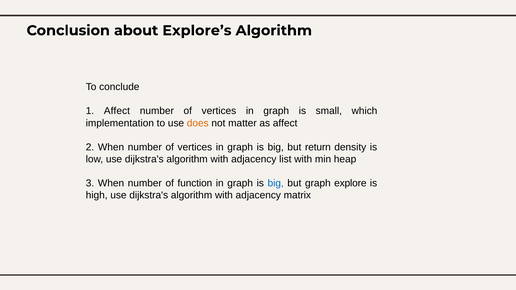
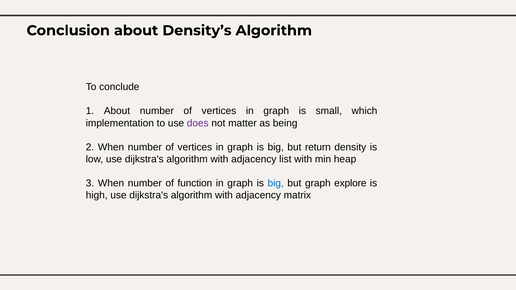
Explore’s: Explore’s -> Density’s
1 Affect: Affect -> About
does colour: orange -> purple
as affect: affect -> being
